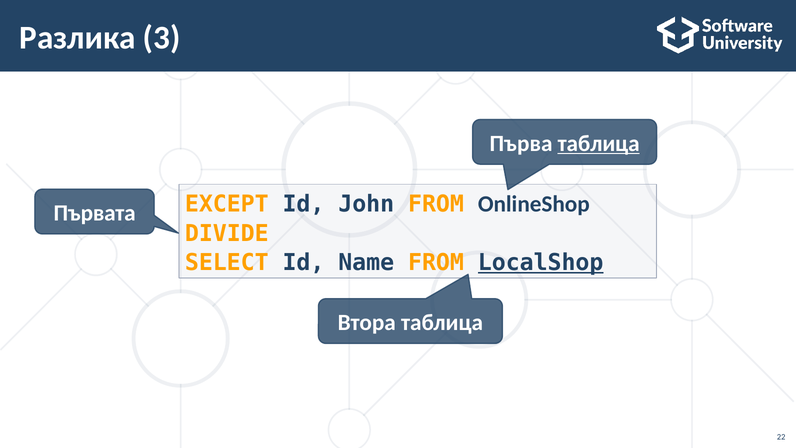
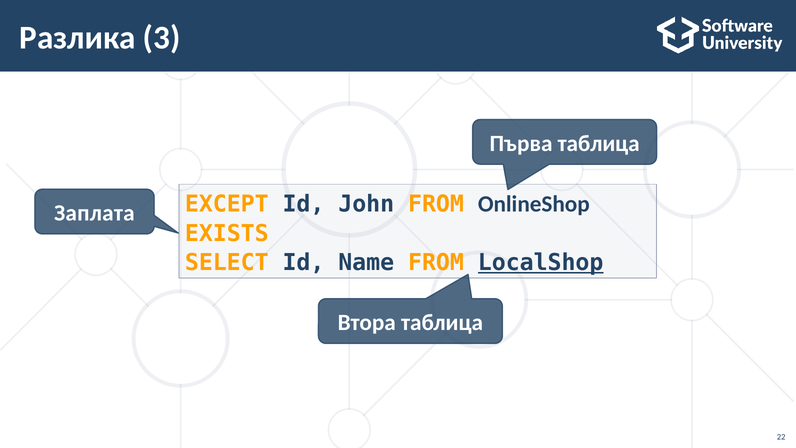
таблица at (599, 143) underline: present -> none
Първата: Първата -> Заплата
DIVIDE: DIVIDE -> EXISTS
